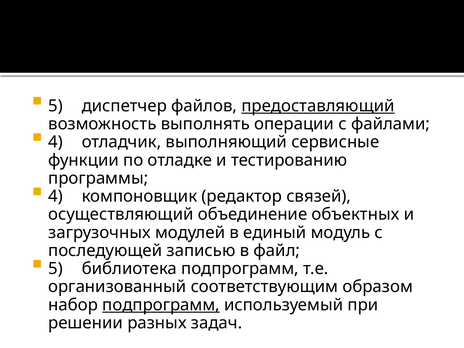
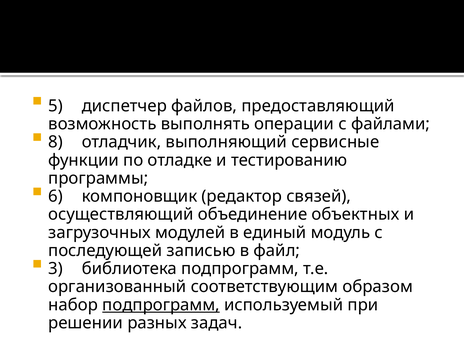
предоставляющий underline: present -> none
4 at (56, 142): 4 -> 8
4 at (56, 196): 4 -> 6
5 at (56, 269): 5 -> 3
